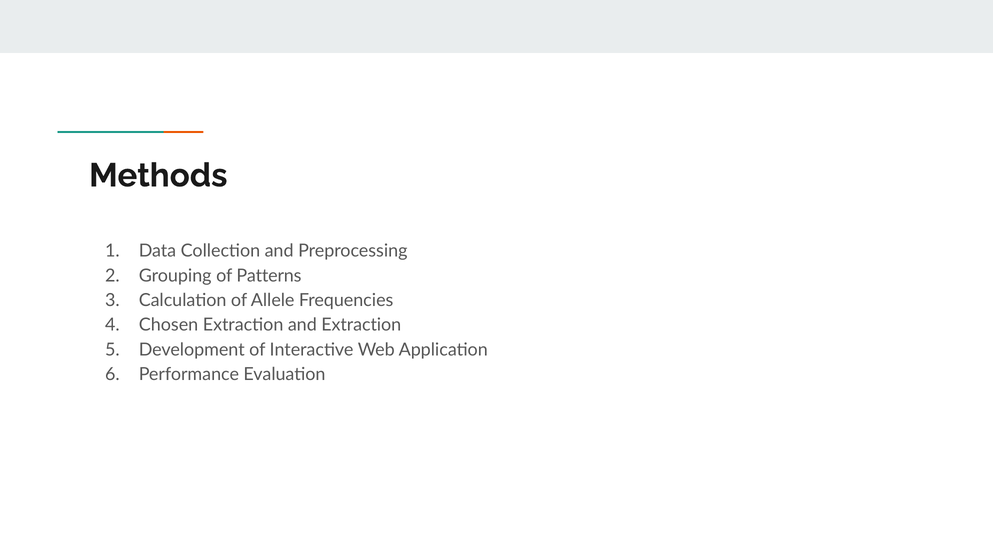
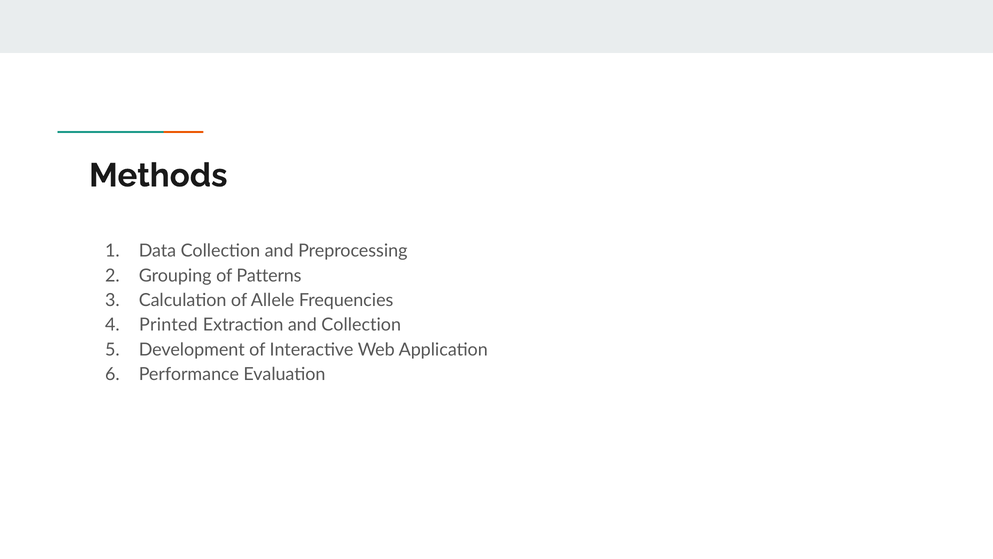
Chosen: Chosen -> Printed
and Extraction: Extraction -> Collection
